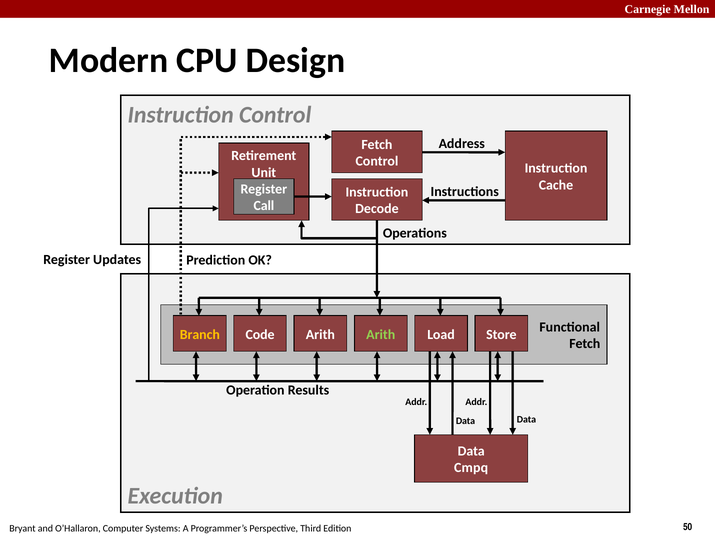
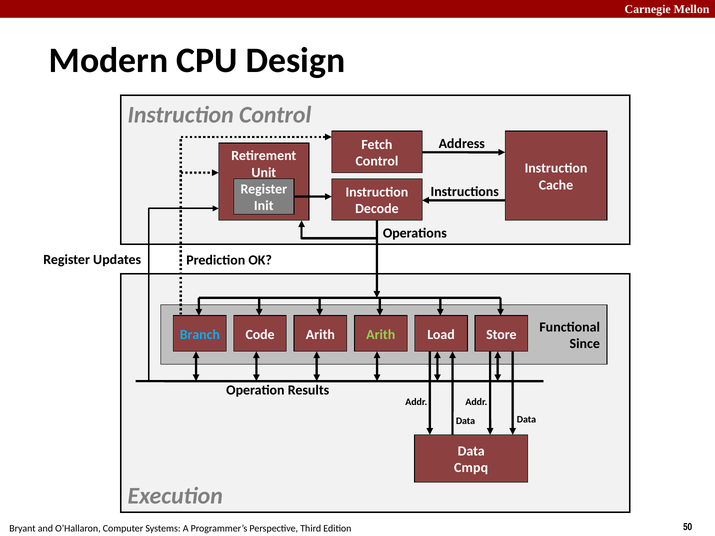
Call: Call -> Init
Branch colour: yellow -> light blue
Fetch at (585, 344): Fetch -> Since
